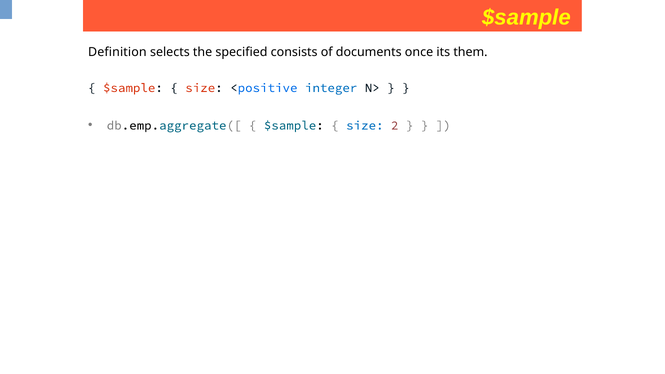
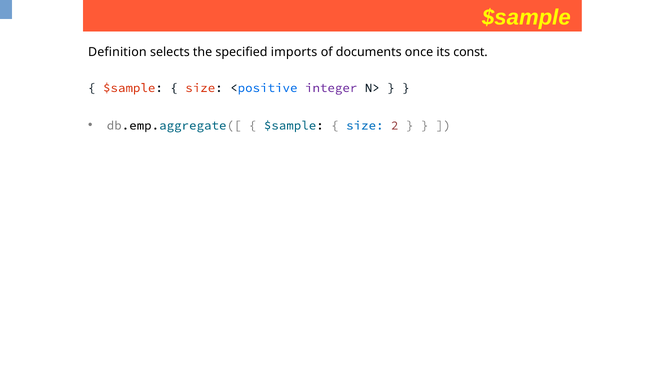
consists: consists -> imports
them: them -> const
integer colour: blue -> purple
